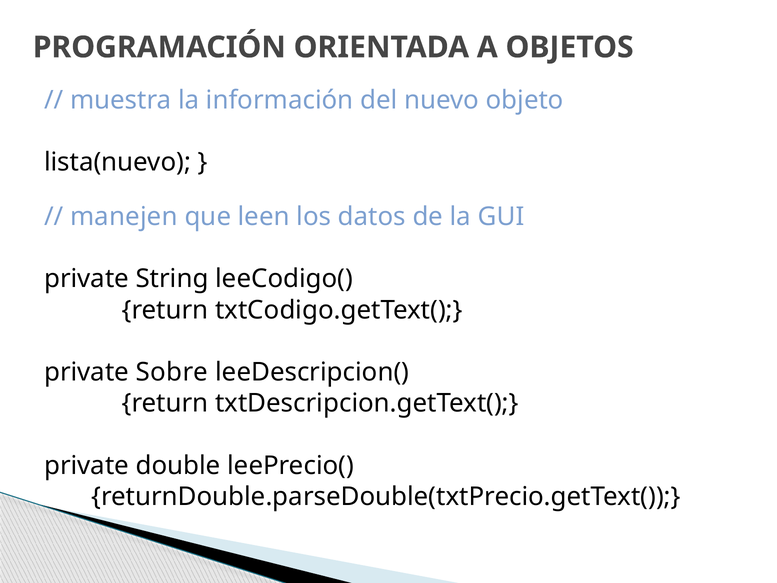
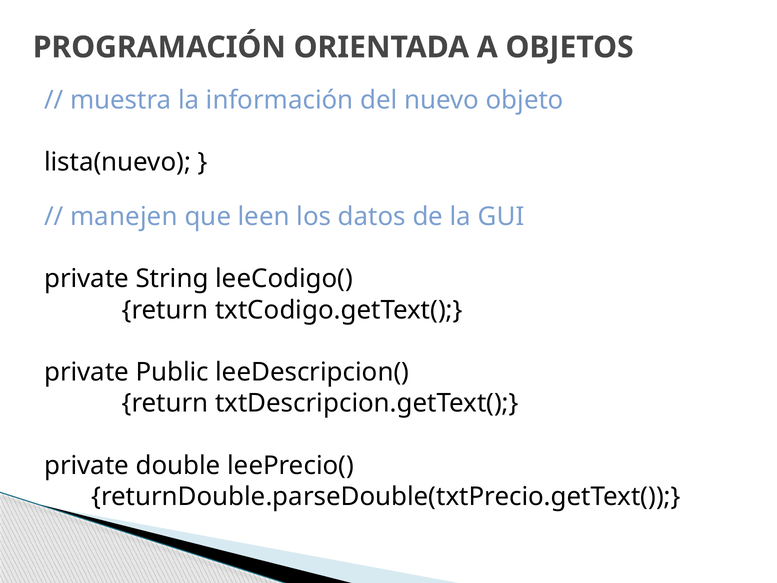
Sobre: Sobre -> Public
